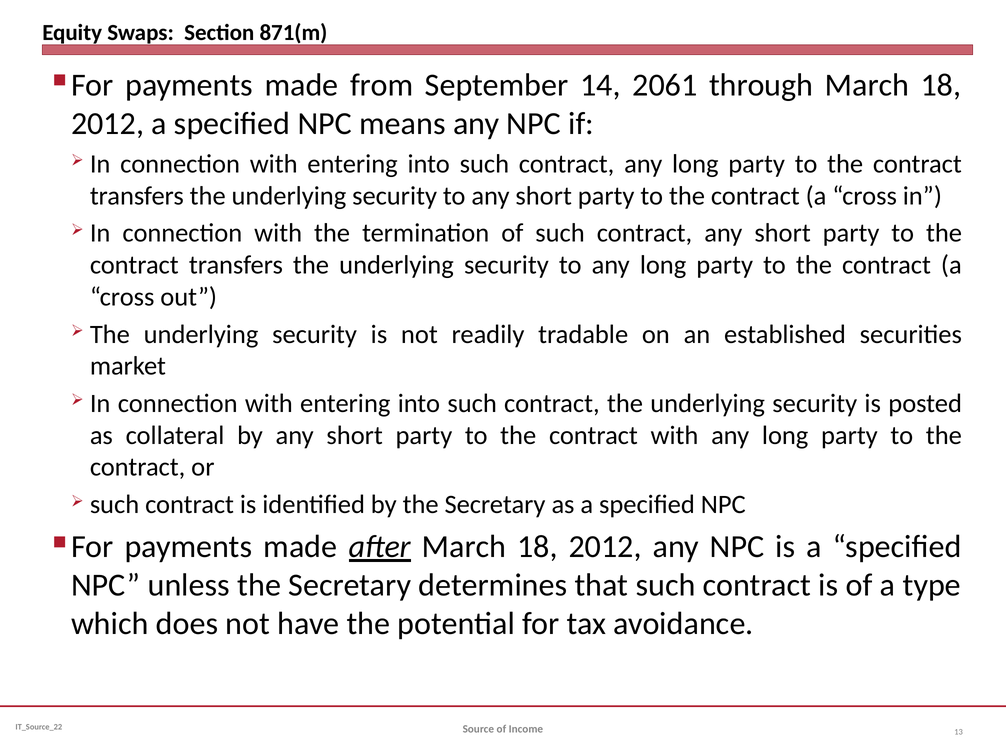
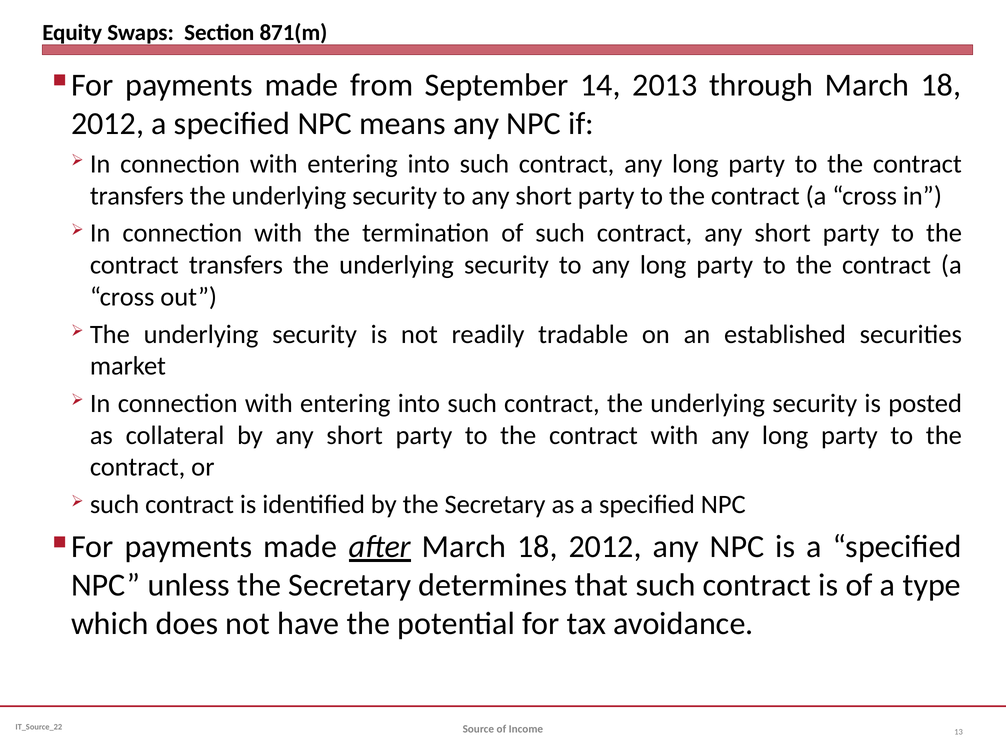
2061: 2061 -> 2013
